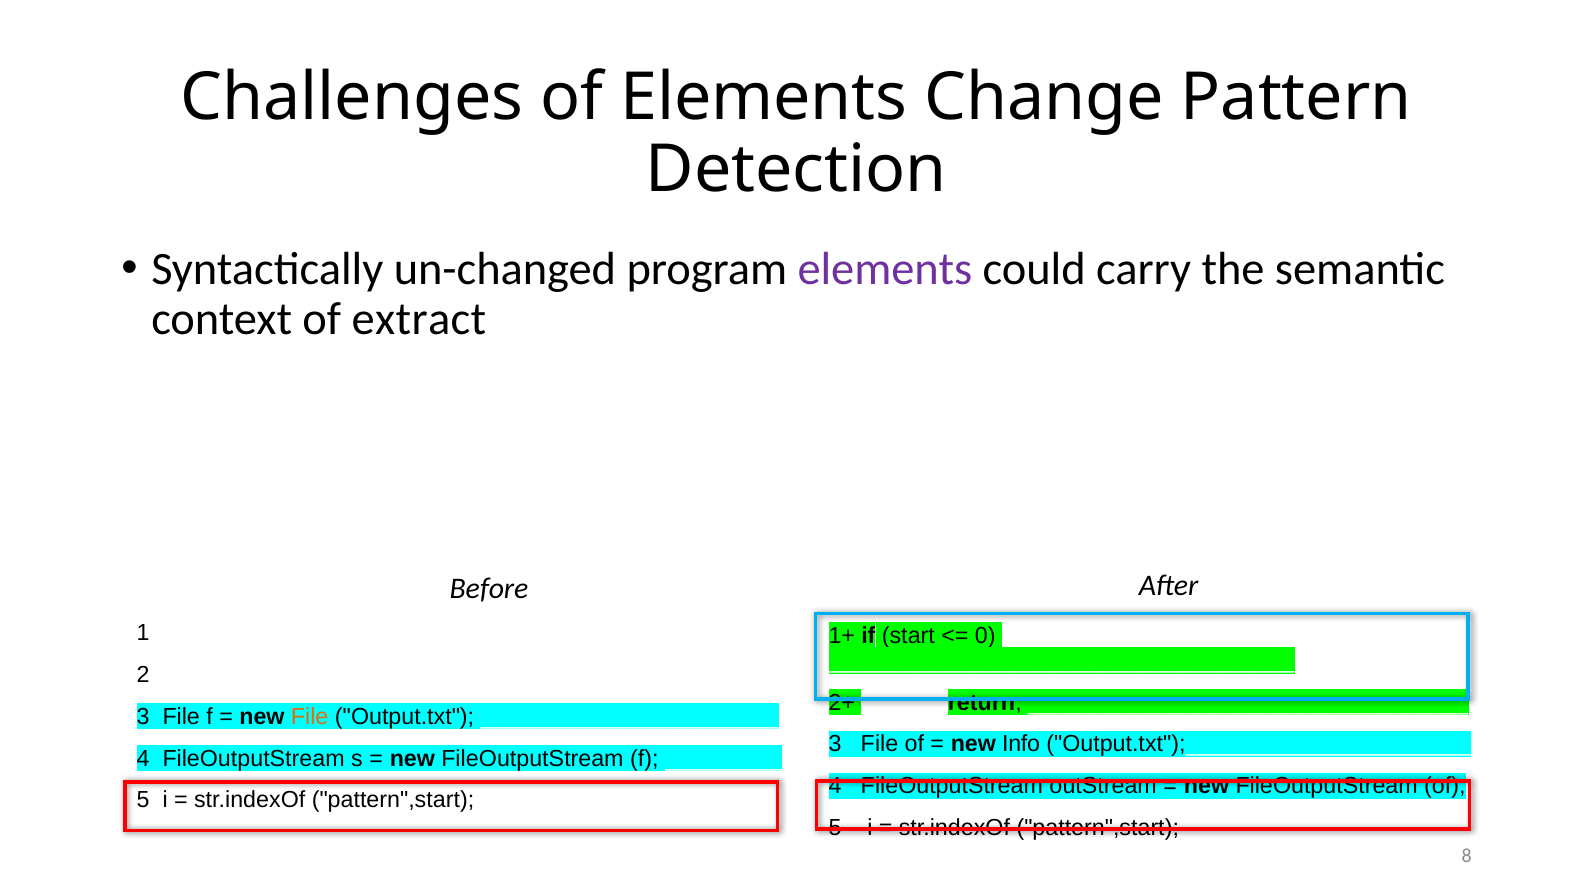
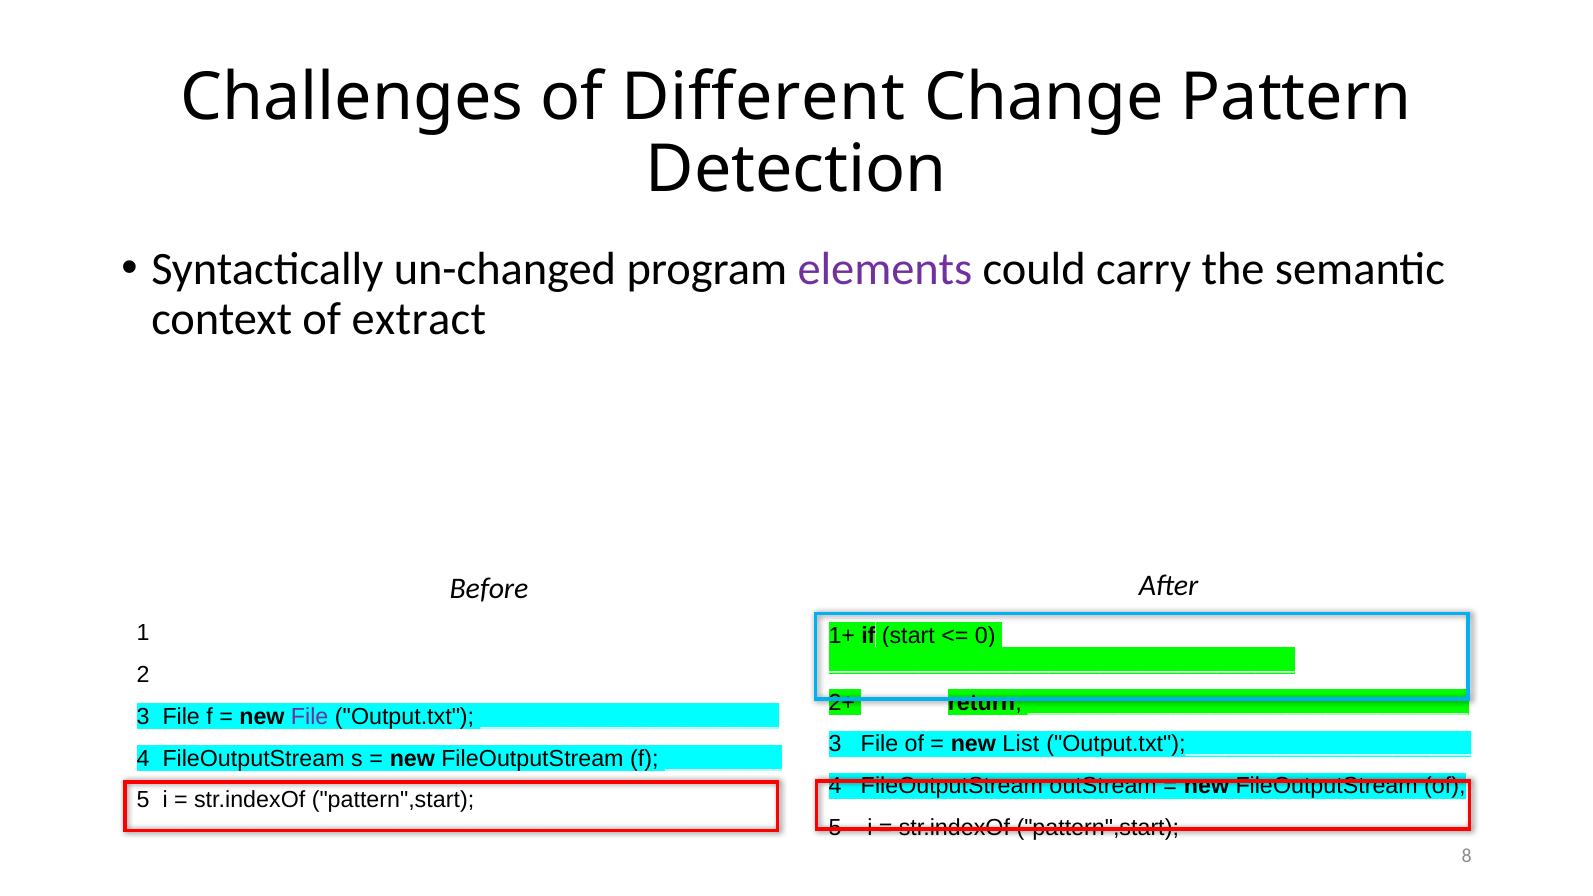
of Elements: Elements -> Different
File at (310, 717) colour: orange -> purple
Info: Info -> List
